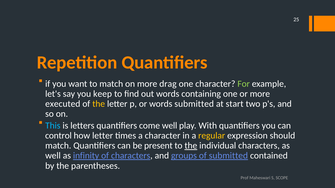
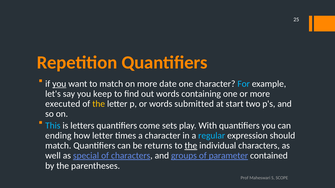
you at (59, 84) underline: none -> present
drag: drag -> date
For colour: light green -> light blue
come well: well -> sets
control: control -> ending
regular colour: yellow -> light blue
present: present -> returns
infinity: infinity -> special
of submitted: submitted -> parameter
